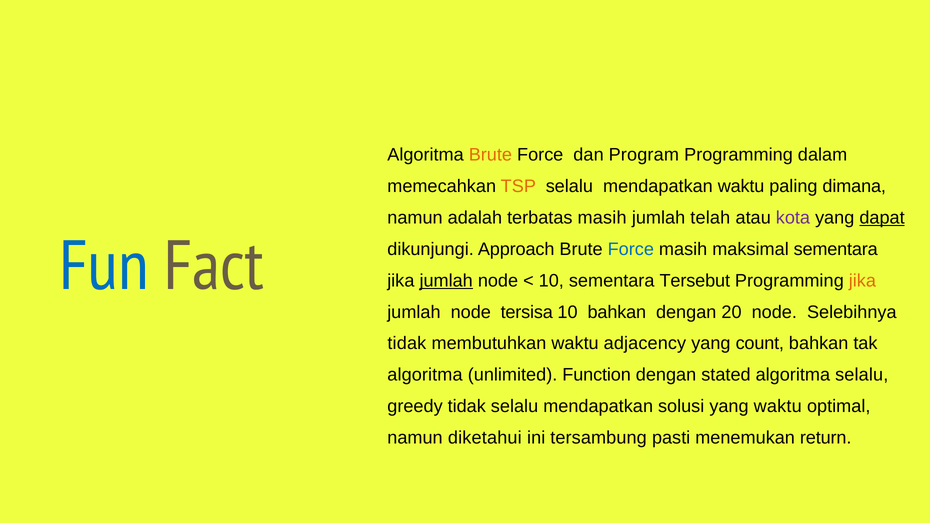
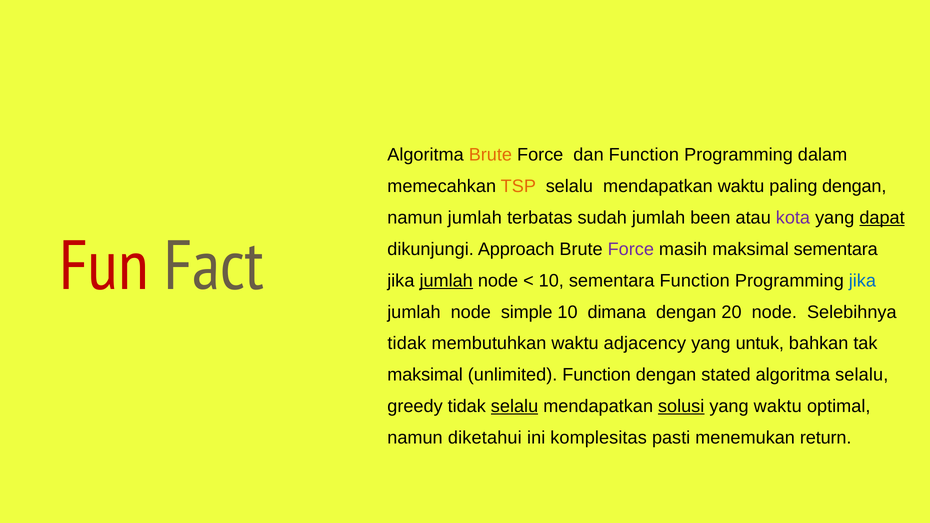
dan Program: Program -> Function
paling dimana: dimana -> dengan
namun adalah: adalah -> jumlah
terbatas masih: masih -> sudah
telah: telah -> been
Fun colour: blue -> red
Force at (631, 249) colour: blue -> purple
sementara Tersebut: Tersebut -> Function
jika at (862, 281) colour: orange -> blue
tersisa: tersisa -> simple
10 bahkan: bahkan -> dimana
count: count -> untuk
algoritma at (425, 375): algoritma -> maksimal
selalu at (515, 407) underline: none -> present
solusi underline: none -> present
tersambung: tersambung -> komplesitas
